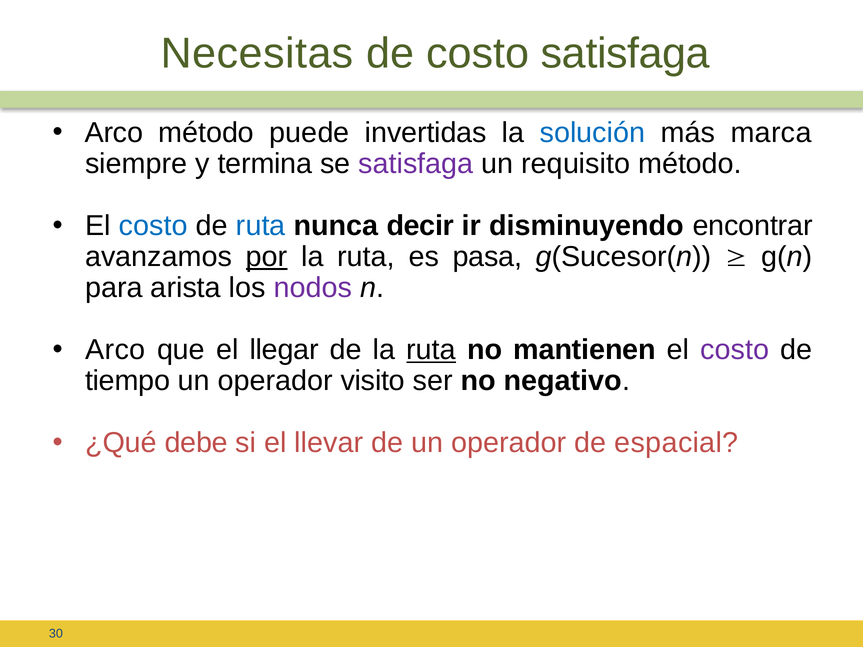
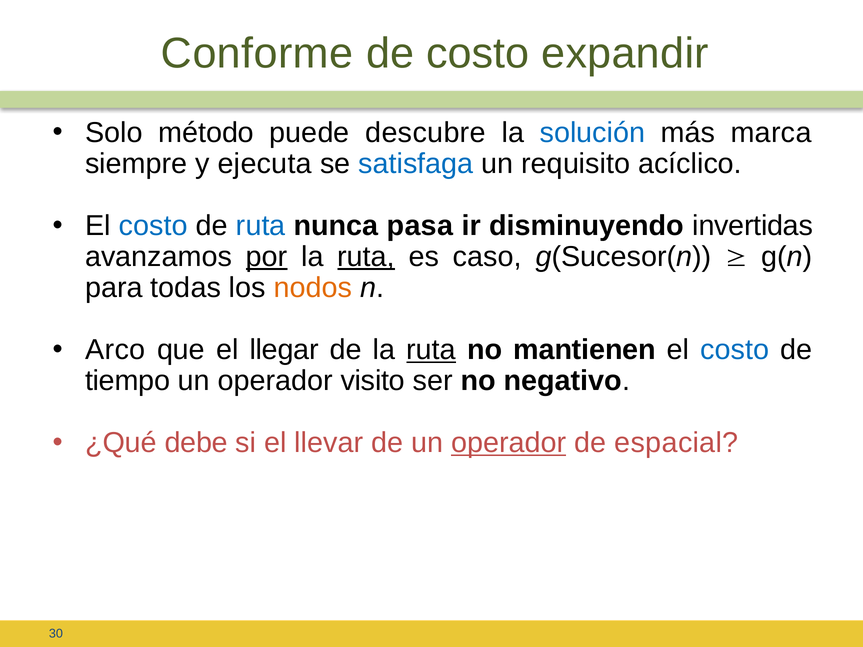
Necesitas: Necesitas -> Conforme
costo satisfaga: satisfaga -> expandir
Arco at (114, 133): Arco -> Solo
invertidas: invertidas -> descubre
termina: termina -> ejecuta
satisfaga at (416, 164) colour: purple -> blue
requisito método: método -> acíclico
decir: decir -> pasa
encontrar: encontrar -> invertidas
ruta at (366, 257) underline: none -> present
pasa: pasa -> caso
arista: arista -> todas
nodos colour: purple -> orange
costo at (735, 350) colour: purple -> blue
operador at (509, 443) underline: none -> present
